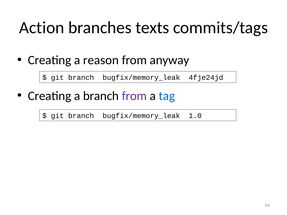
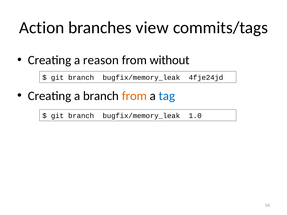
texts: texts -> view
anyway: anyway -> without
from at (134, 96) colour: purple -> orange
